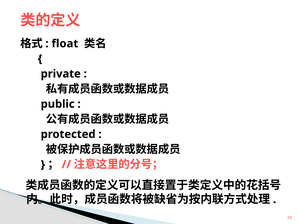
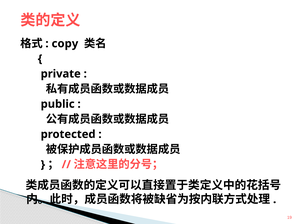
float: float -> copy
